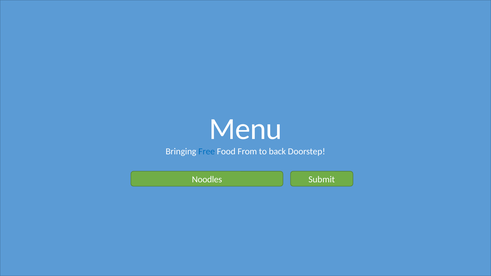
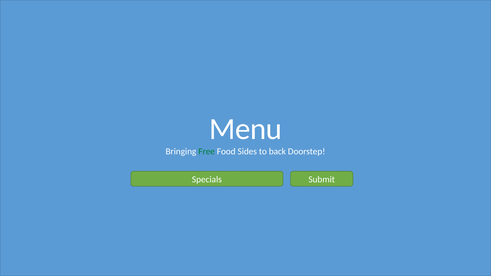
Free colour: blue -> green
From: From -> Sides
Noodles: Noodles -> Specials
